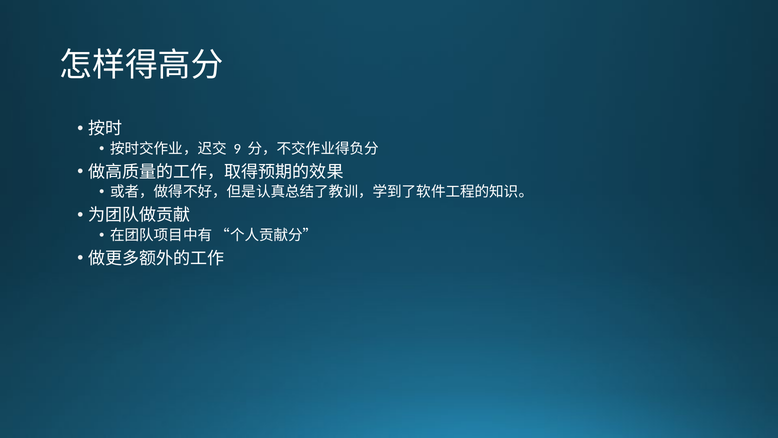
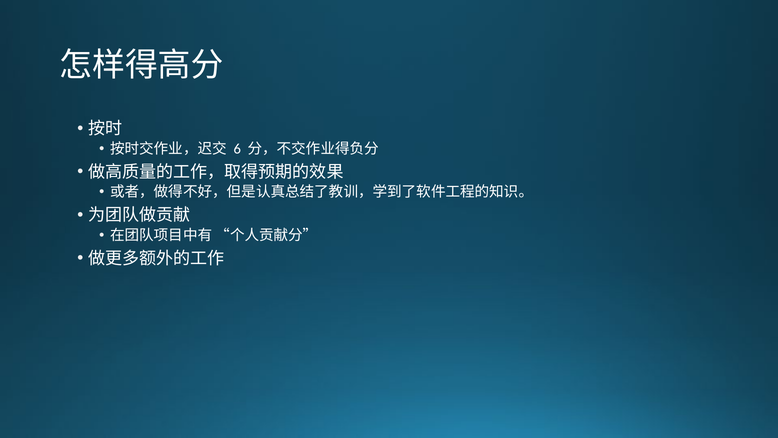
9: 9 -> 6
